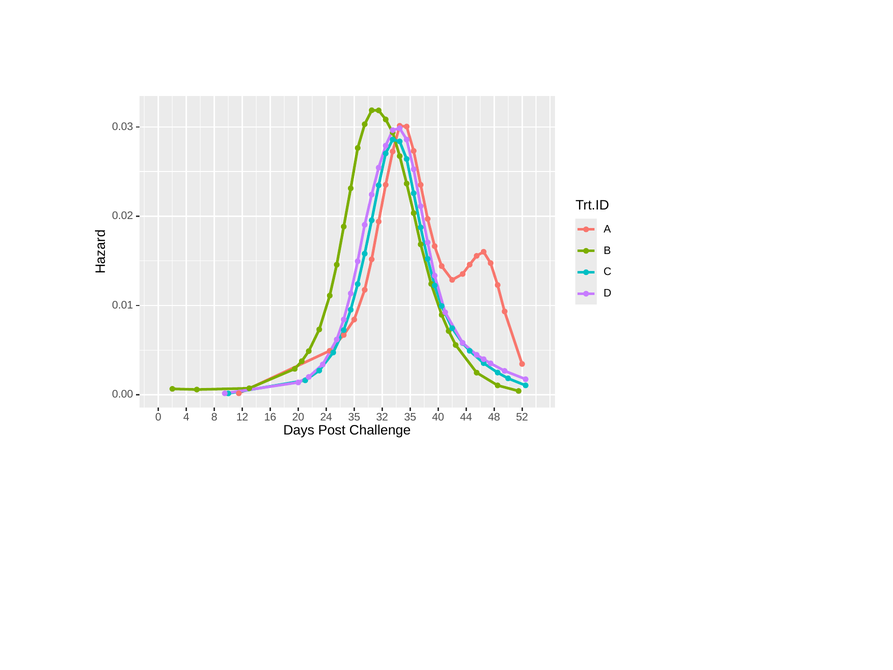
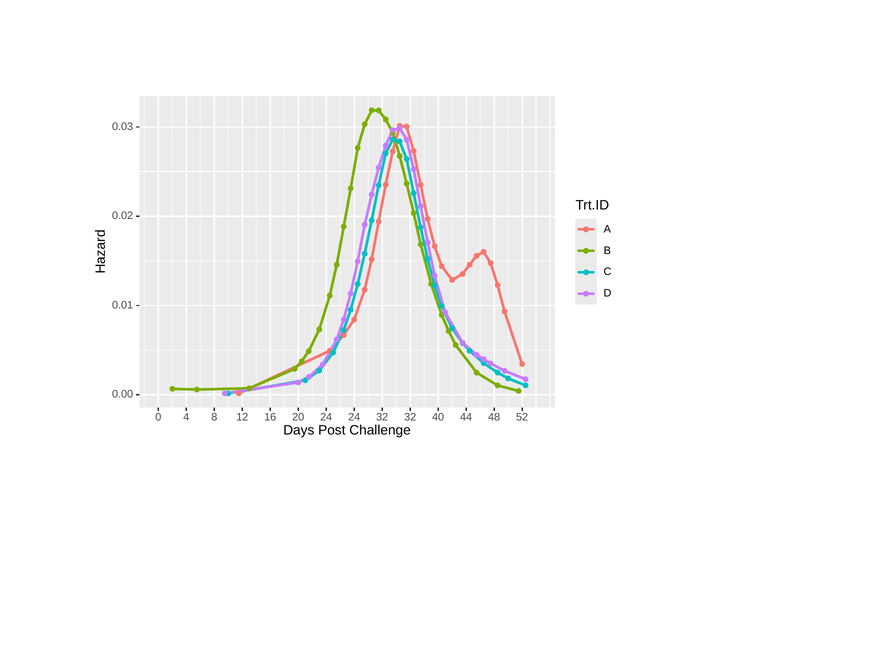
24 35: 35 -> 24
32 35: 35 -> 32
